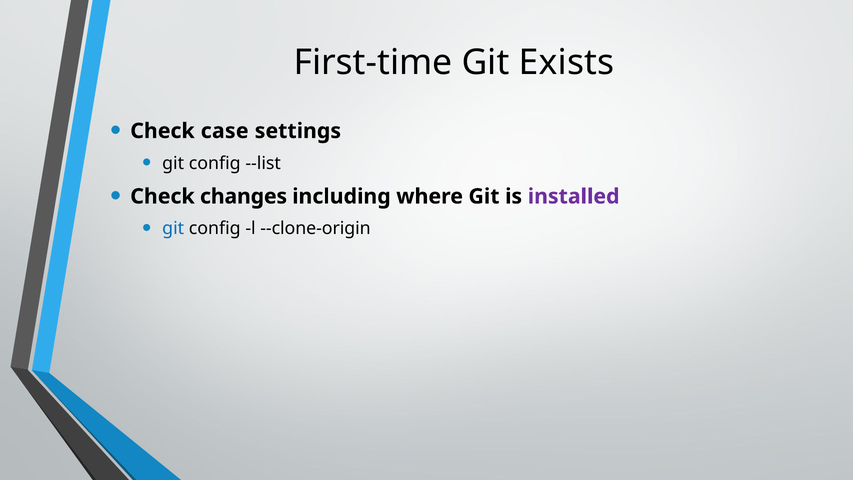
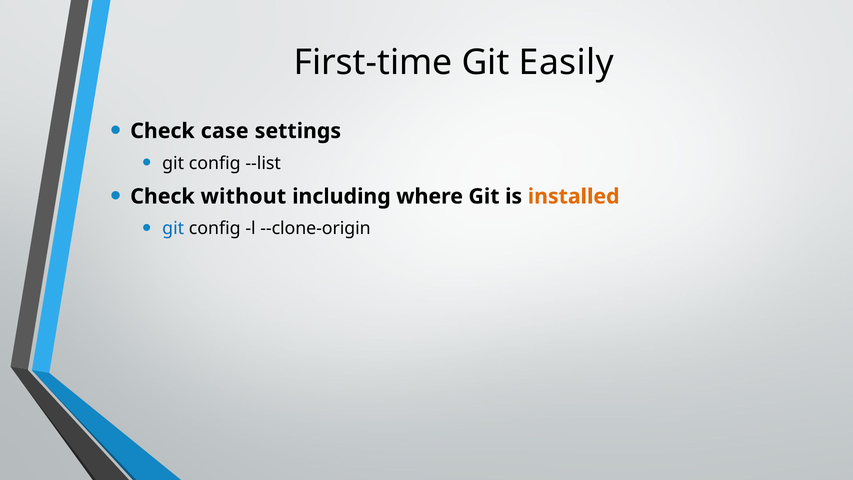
Exists: Exists -> Easily
changes: changes -> without
installed colour: purple -> orange
